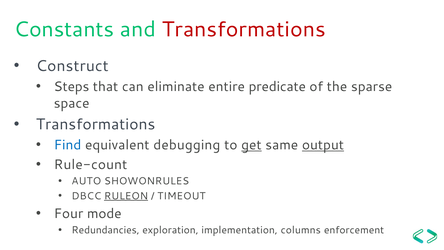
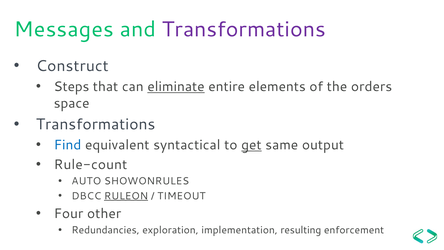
Constants: Constants -> Messages
Transformations at (244, 29) colour: red -> purple
eliminate underline: none -> present
predicate: predicate -> elements
sparse: sparse -> orders
debugging: debugging -> syntactical
output underline: present -> none
mode: mode -> other
columns: columns -> resulting
